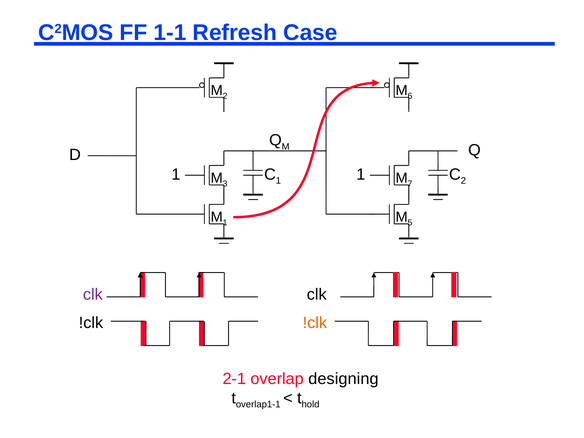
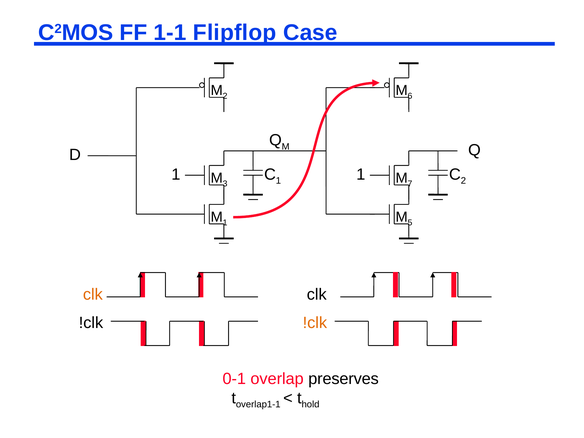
Refresh: Refresh -> Flipflop
clk at (93, 294) colour: purple -> orange
2-1: 2-1 -> 0-1
designing: designing -> preserves
